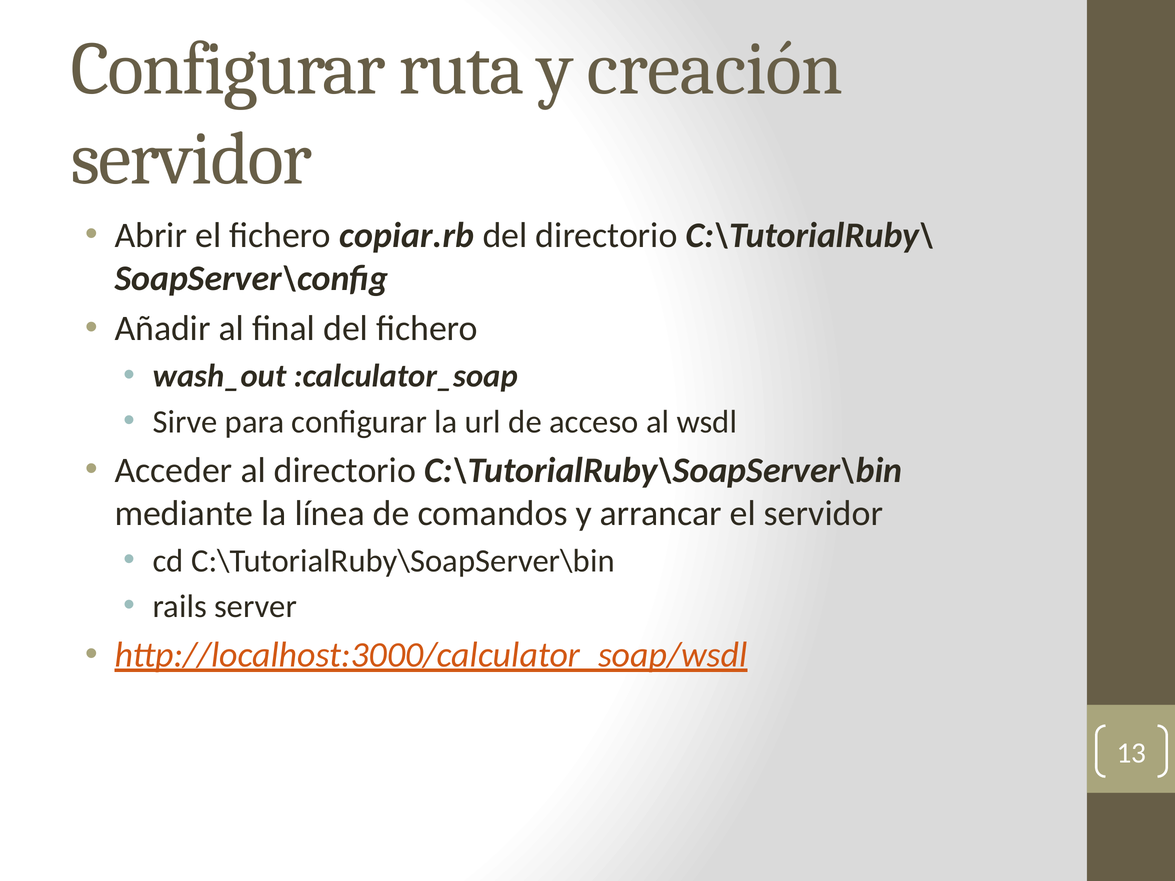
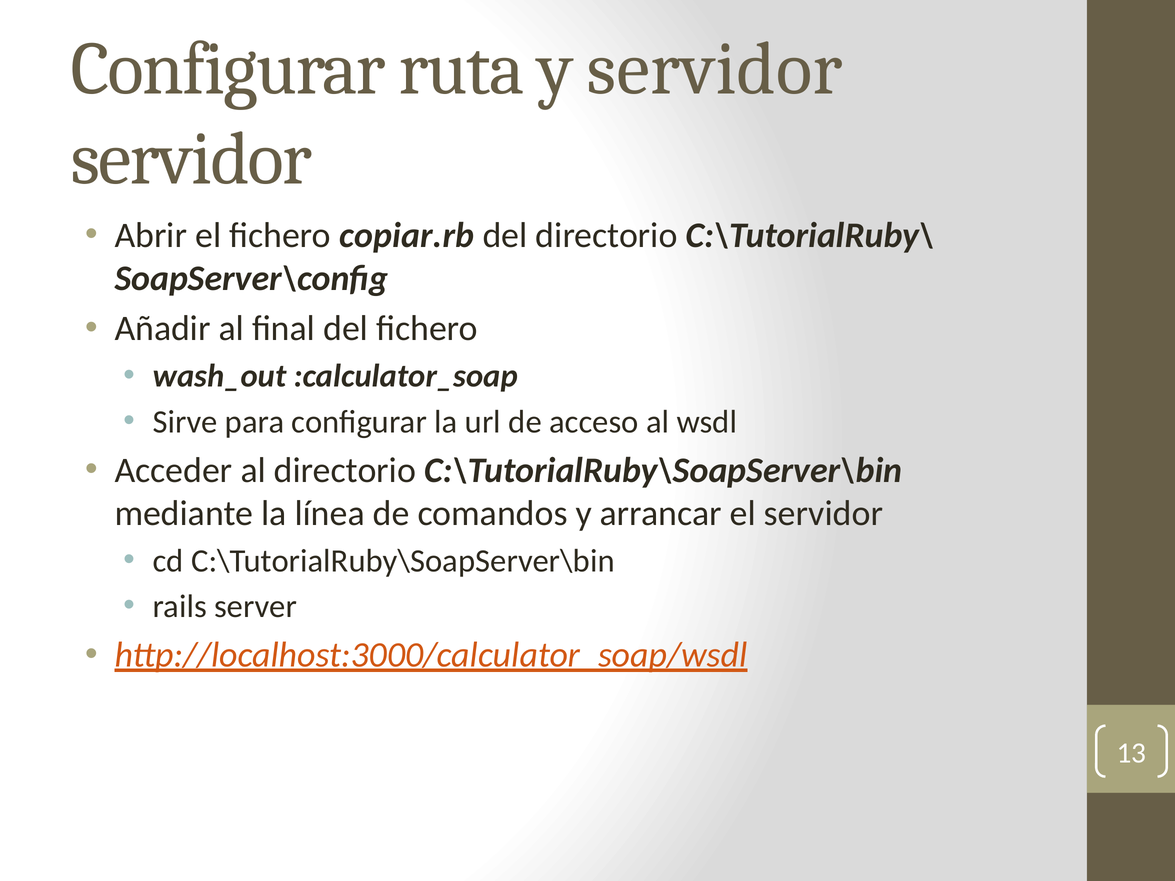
y creación: creación -> servidor
